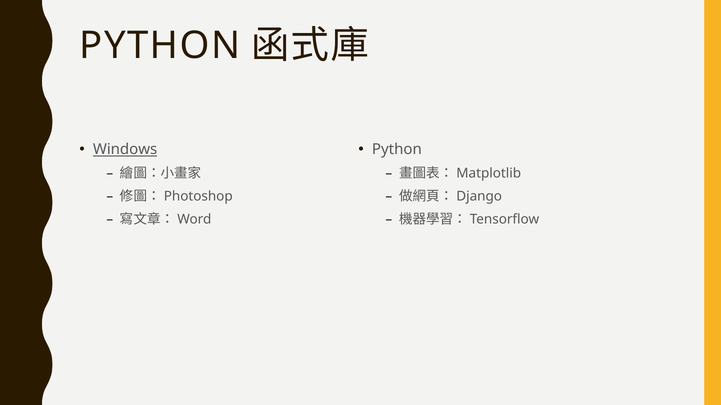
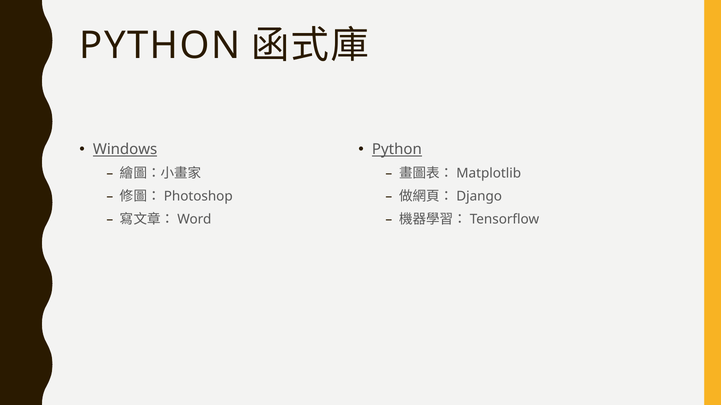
Python at (397, 150) underline: none -> present
